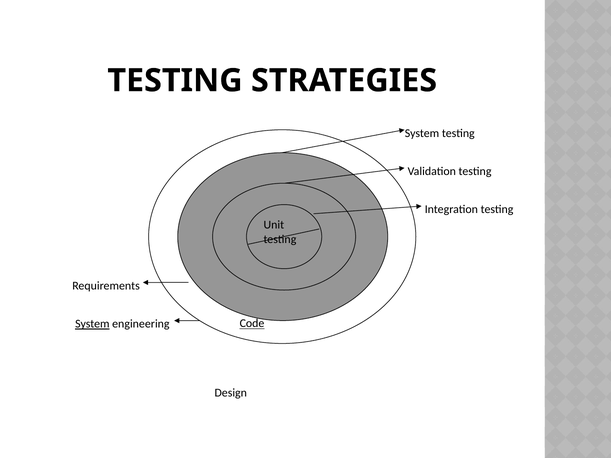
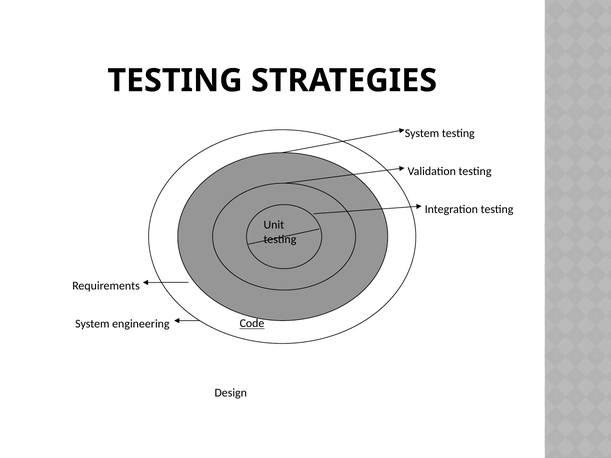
System at (92, 324) underline: present -> none
